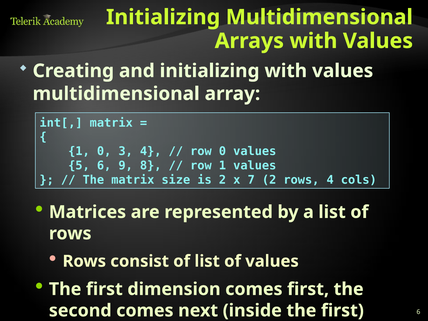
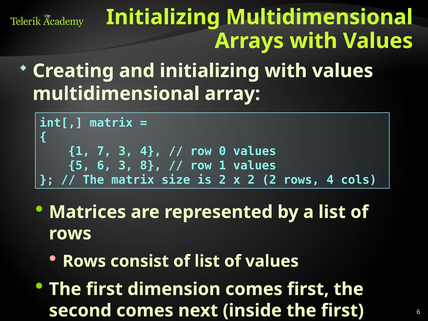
1 0: 0 -> 7
6 9: 9 -> 3
x 7: 7 -> 2
